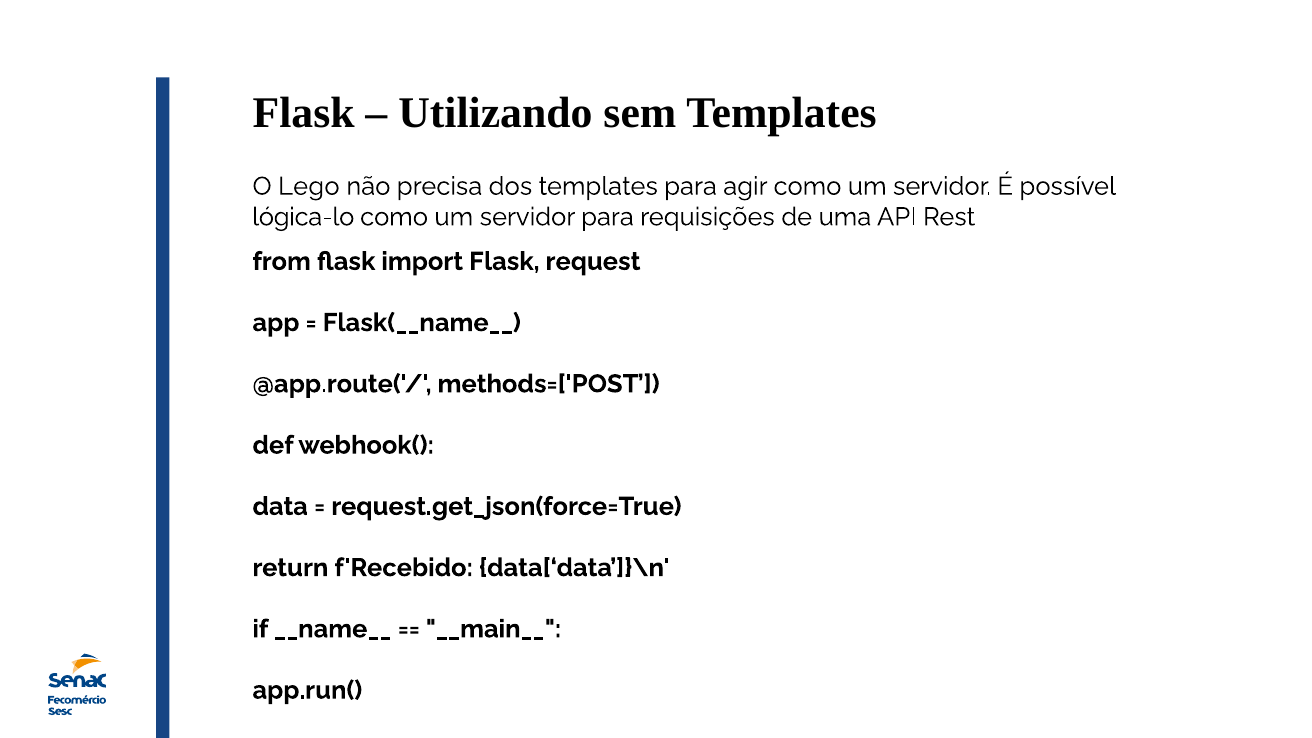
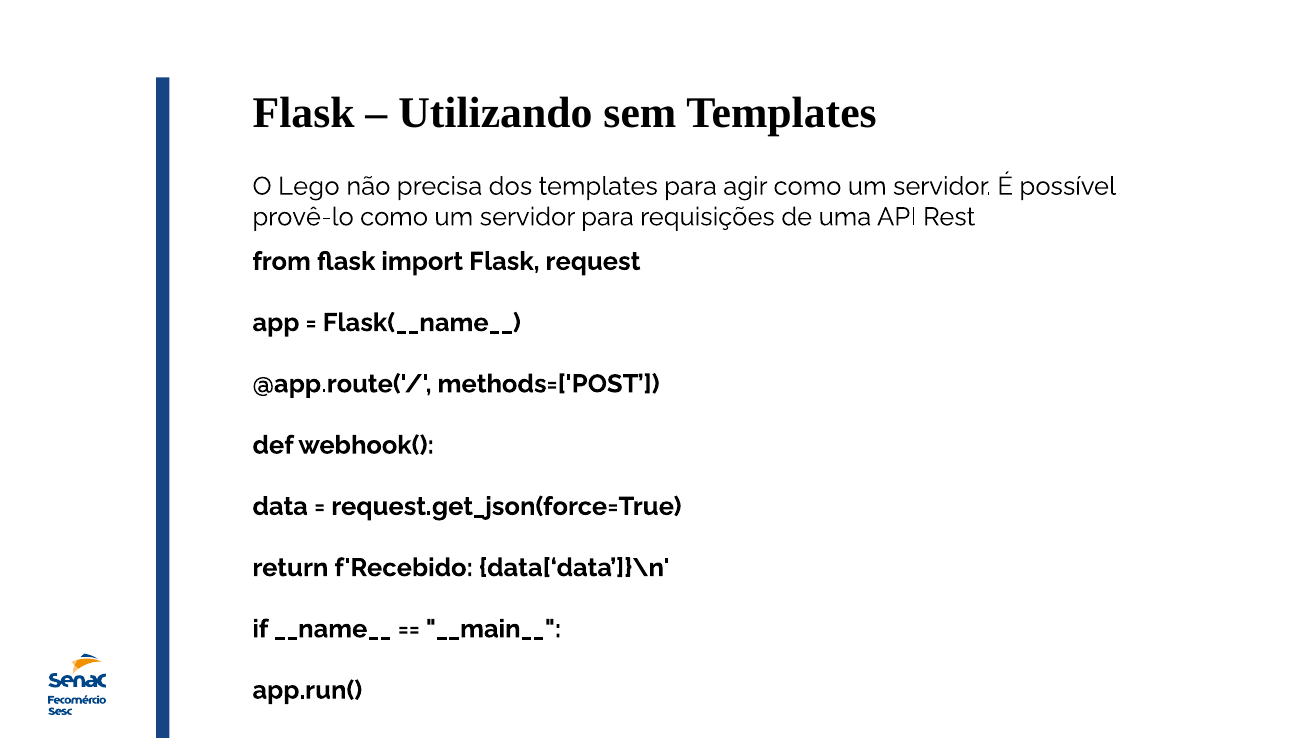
lógica-lo: lógica-lo -> provê-lo
